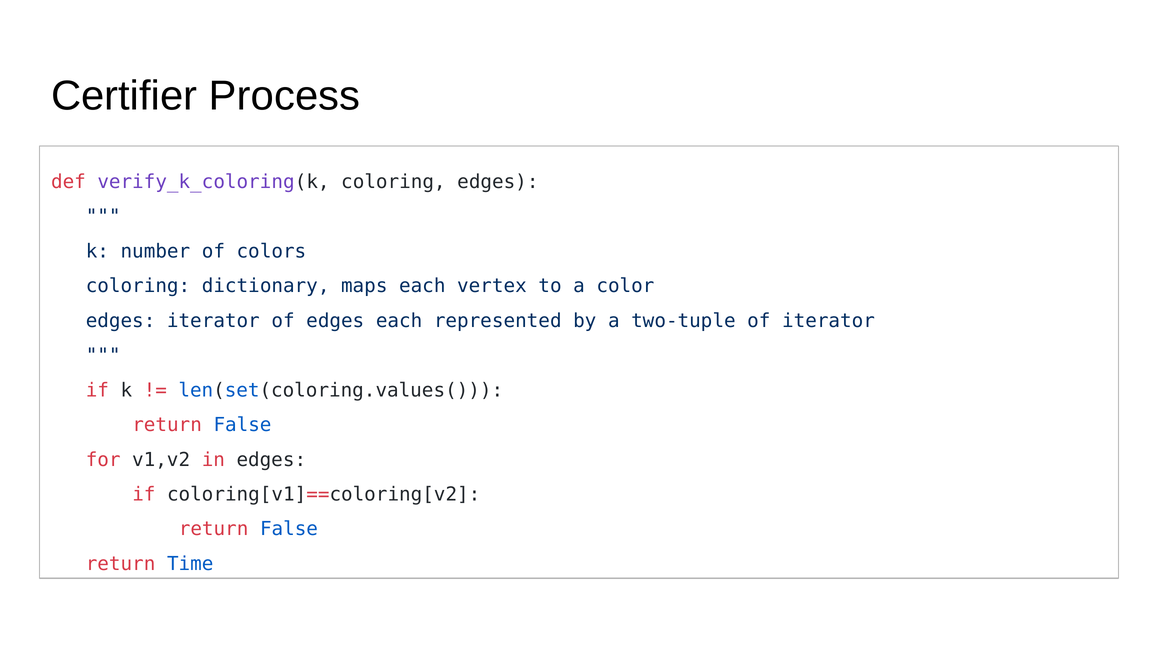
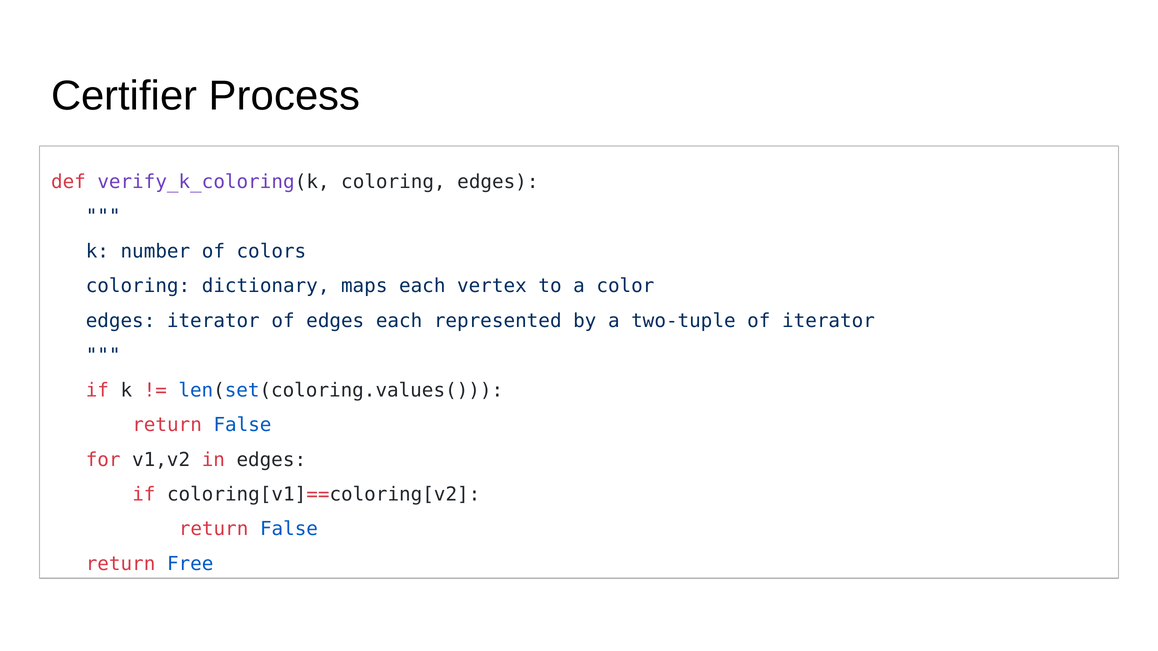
Time: Time -> Free
